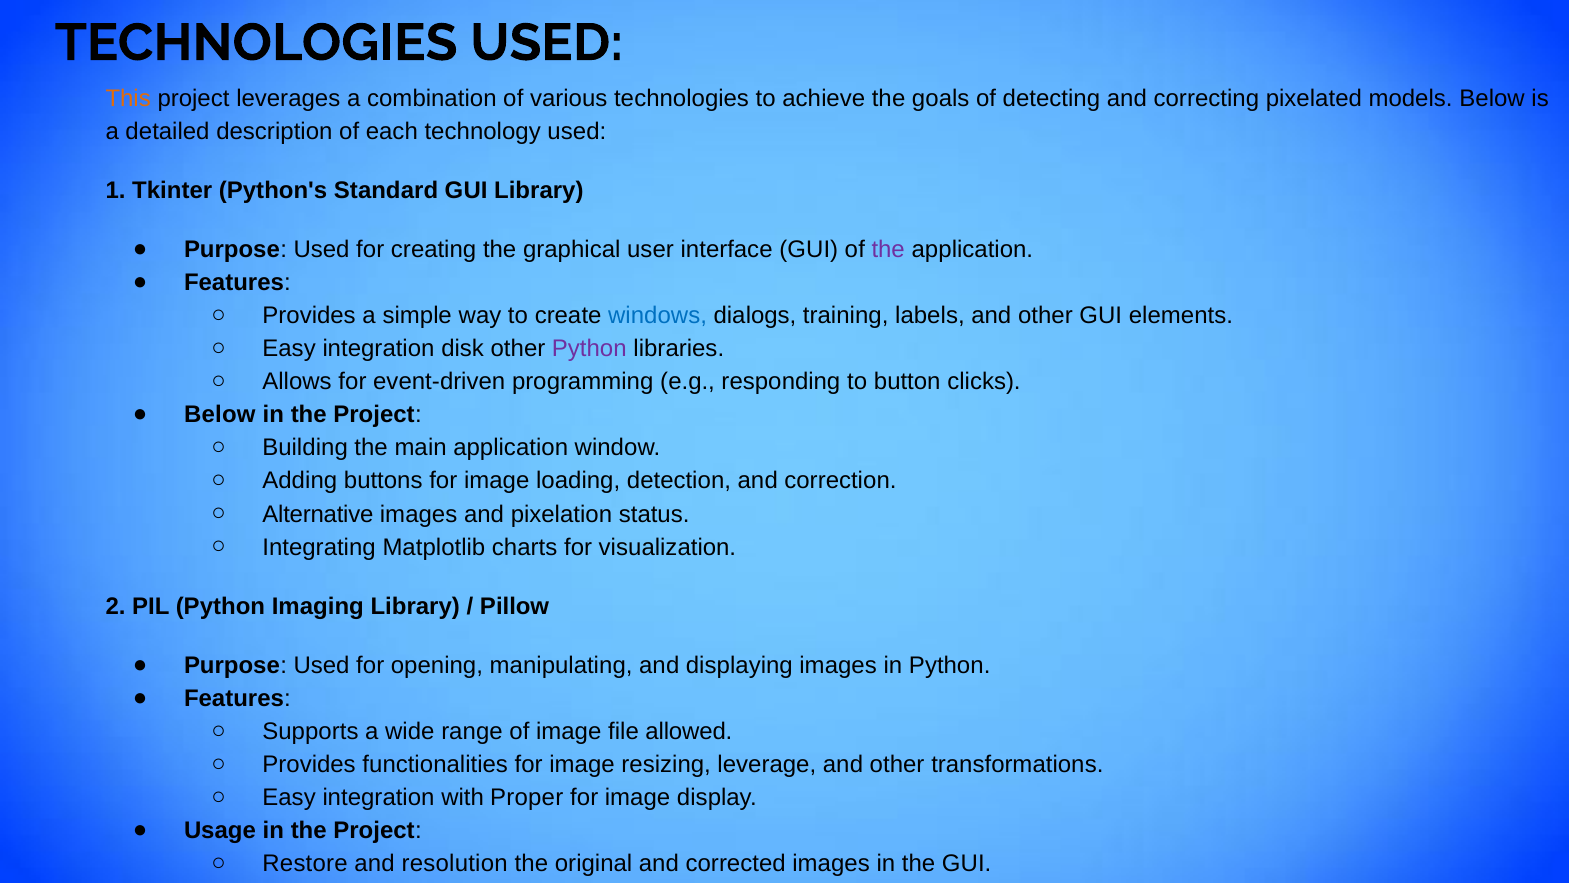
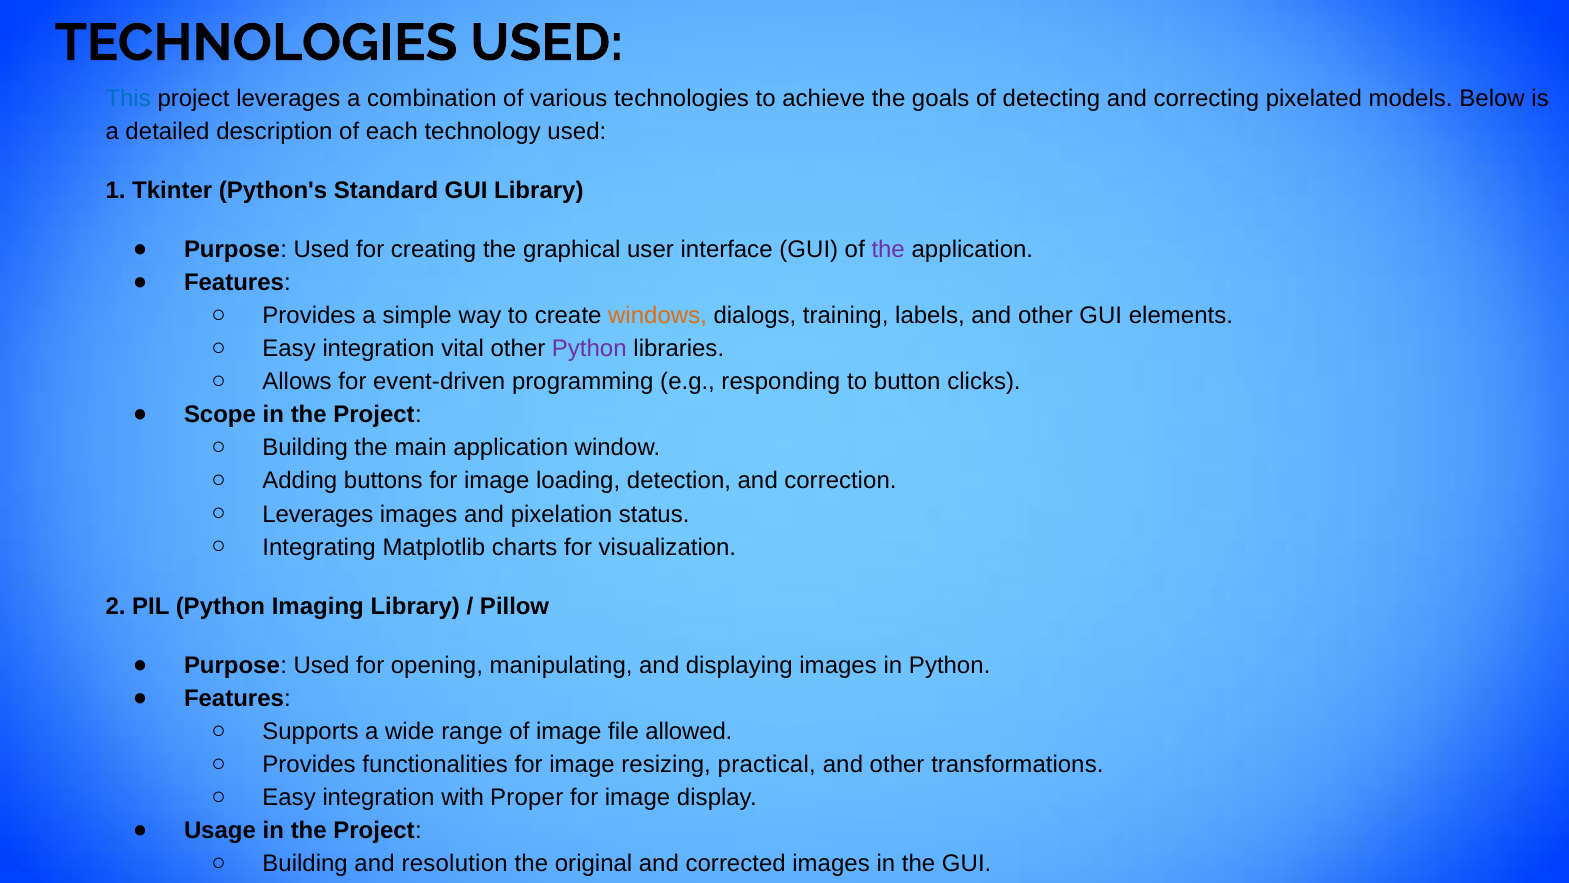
This colour: orange -> blue
windows colour: blue -> orange
disk: disk -> vital
Below at (220, 415): Below -> Scope
Alternative at (318, 514): Alternative -> Leverages
leverage: leverage -> practical
Restore at (305, 864): Restore -> Building
